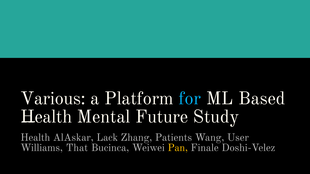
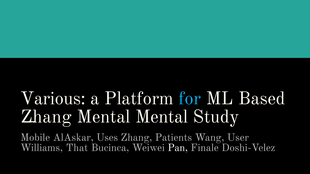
Health at (46, 117): Health -> Zhang
Mental Future: Future -> Mental
Health at (35, 138): Health -> Mobile
Lack: Lack -> Uses
Pan colour: yellow -> white
